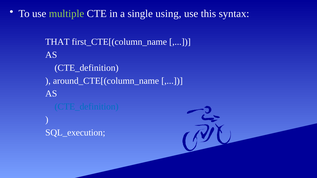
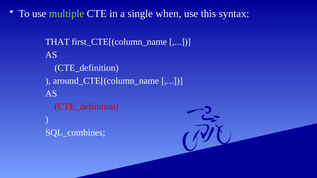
using: using -> when
CTE_definition at (87, 107) colour: blue -> red
SQL_execution: SQL_execution -> SQL_combines
